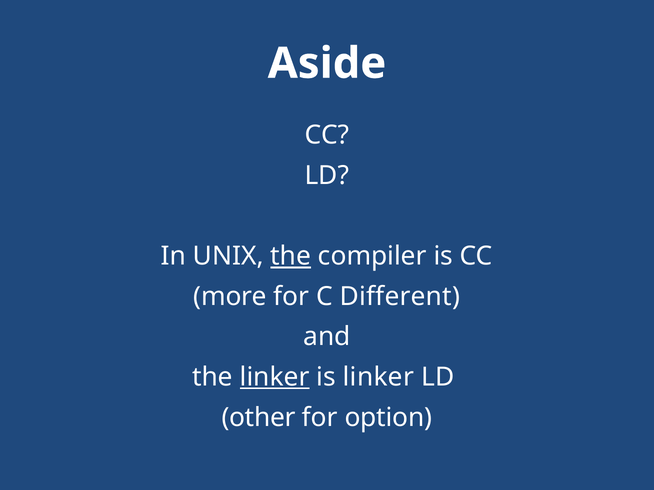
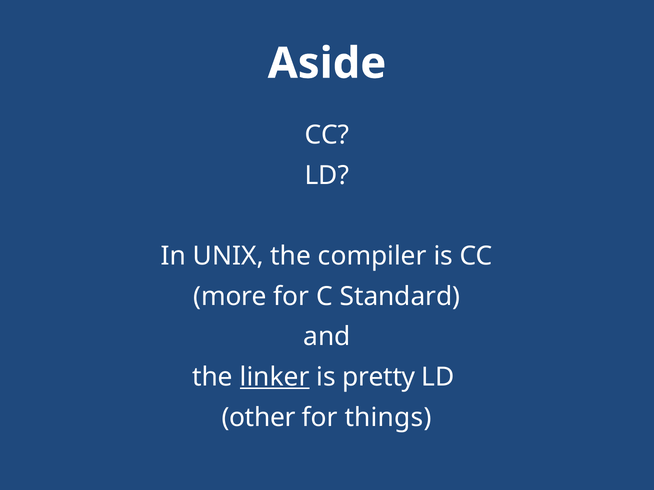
the at (291, 256) underline: present -> none
Different: Different -> Standard
is linker: linker -> pretty
option: option -> things
